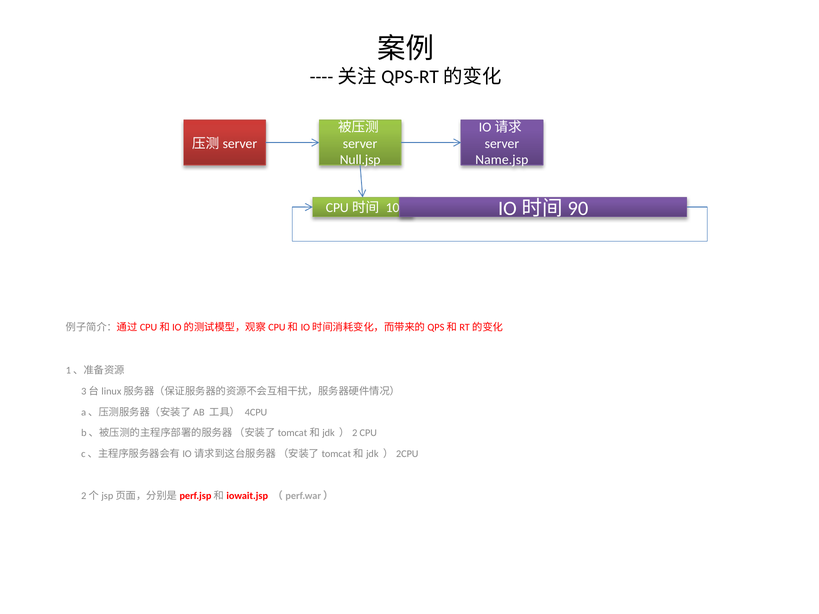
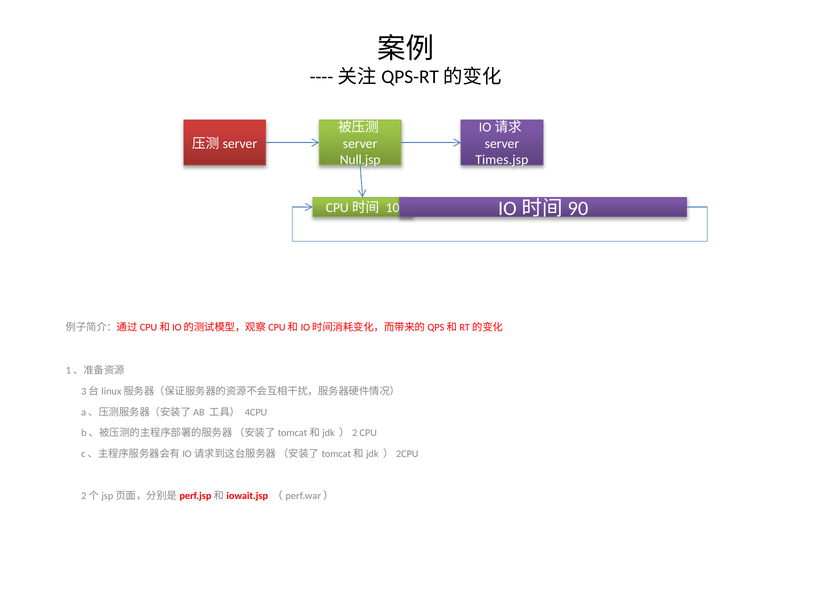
Name.jsp: Name.jsp -> Times.jsp
